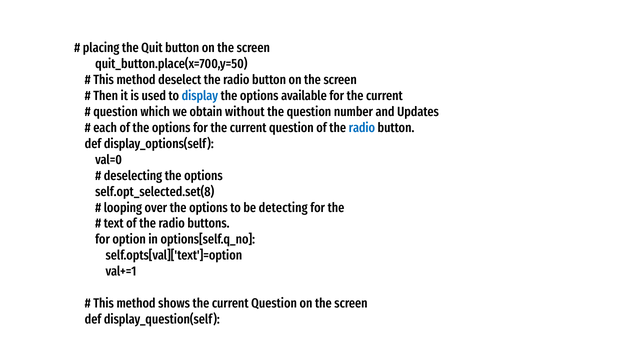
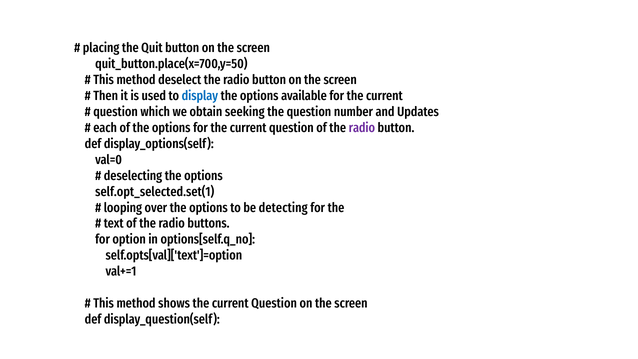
without: without -> seeking
radio at (362, 128) colour: blue -> purple
self.opt_selected.set(8: self.opt_selected.set(8 -> self.opt_selected.set(1
